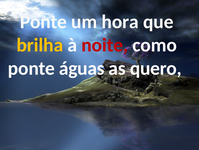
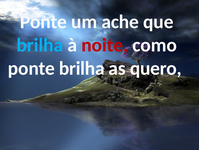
hora: hora -> ache
brilha at (40, 45) colour: yellow -> light blue
ponte águas: águas -> brilha
